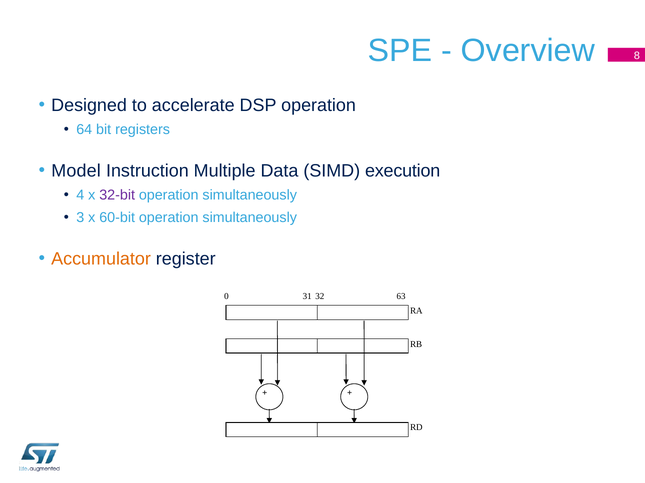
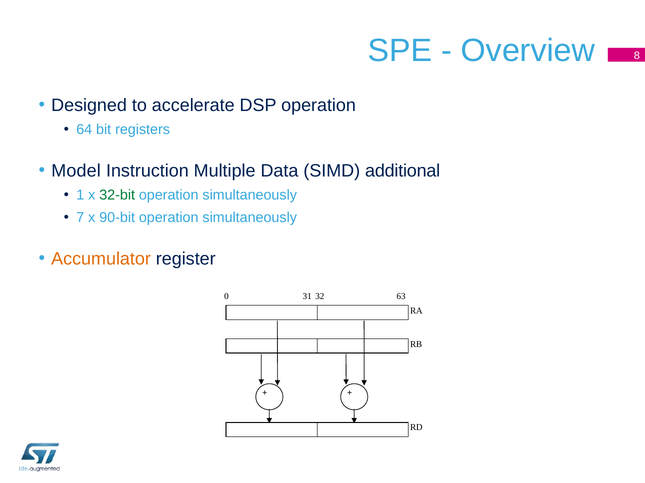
execution: execution -> additional
4: 4 -> 1
32-bit colour: purple -> green
3: 3 -> 7
60-bit: 60-bit -> 90-bit
